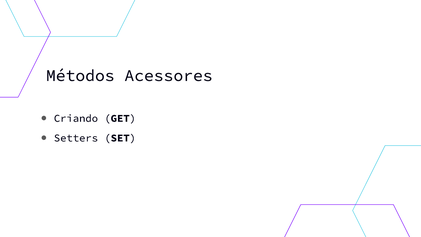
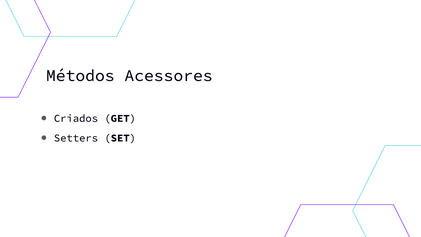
Criando: Criando -> Criados
